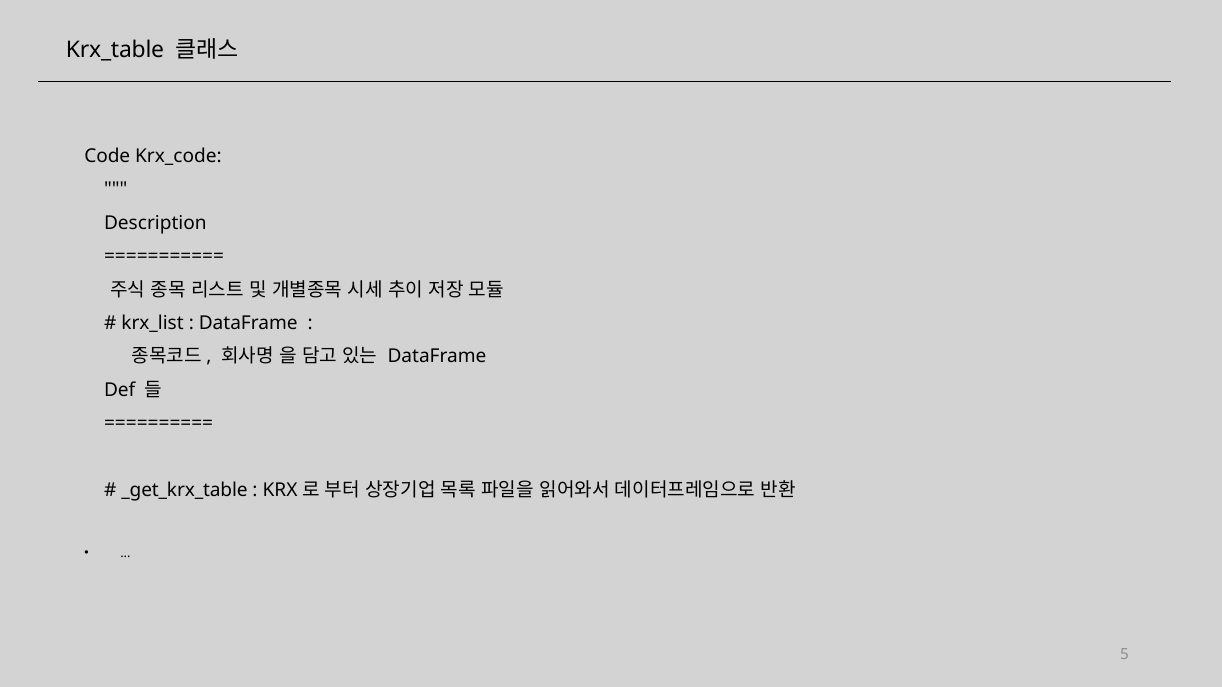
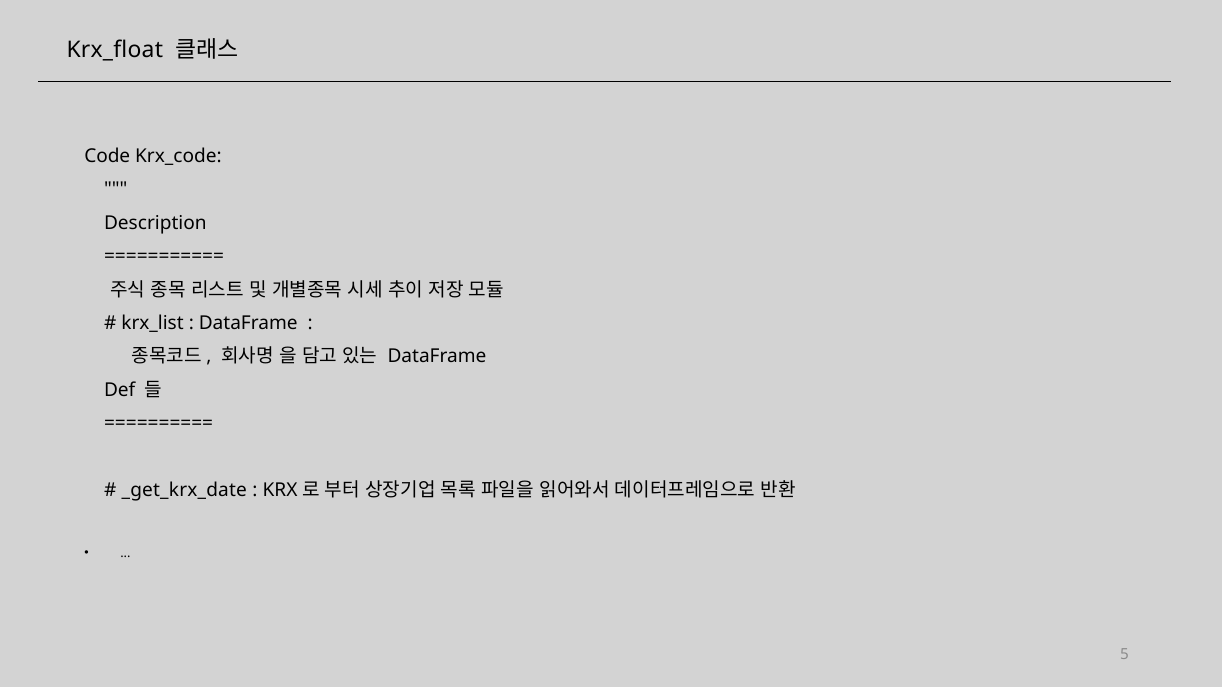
Krx_table: Krx_table -> Krx_float
_get_krx_table: _get_krx_table -> _get_krx_date
